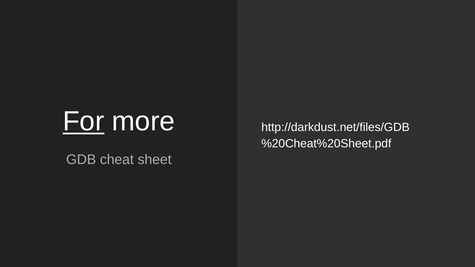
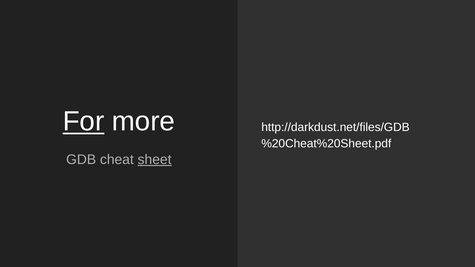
sheet underline: none -> present
